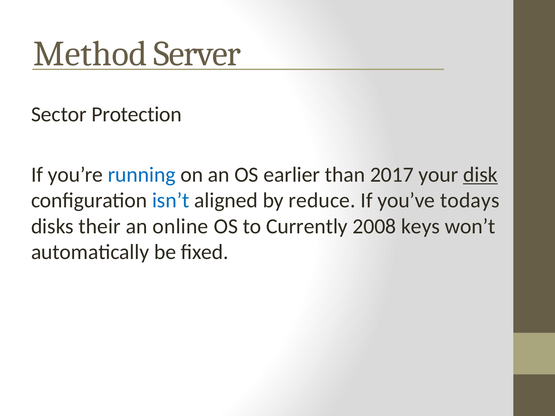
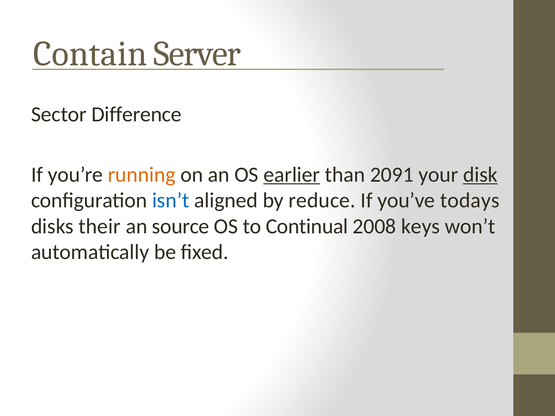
Method: Method -> Contain
Protection: Protection -> Difference
running colour: blue -> orange
earlier underline: none -> present
2017: 2017 -> 2091
online: online -> source
Currently: Currently -> Continual
